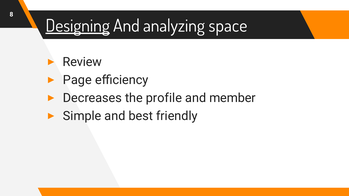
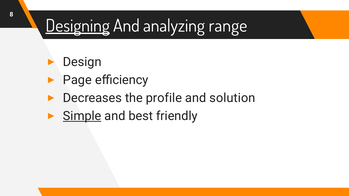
space: space -> range
Review: Review -> Design
member: member -> solution
Simple underline: none -> present
